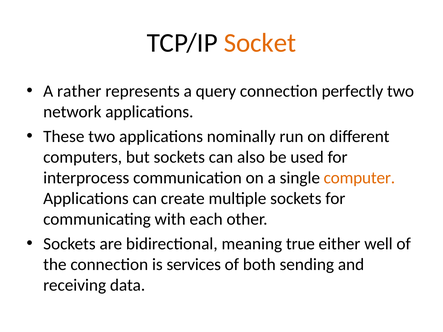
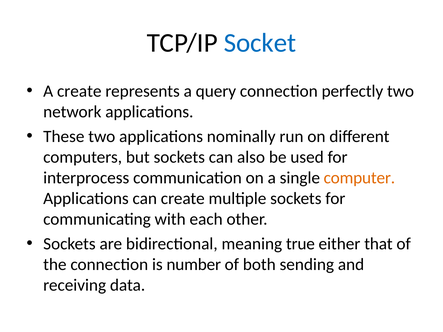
Socket colour: orange -> blue
A rather: rather -> create
well: well -> that
services: services -> number
